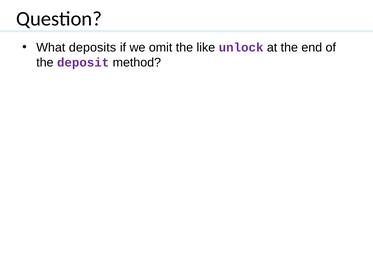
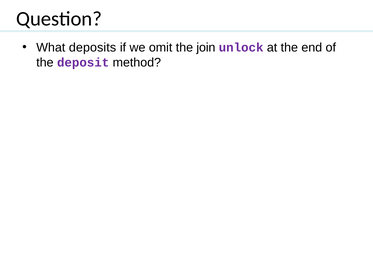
like: like -> join
